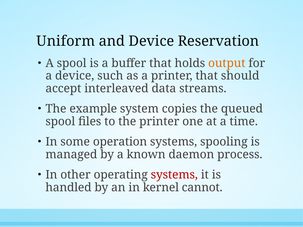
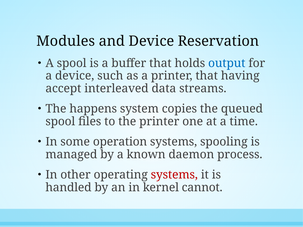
Uniform: Uniform -> Modules
output colour: orange -> blue
should: should -> having
example: example -> happens
